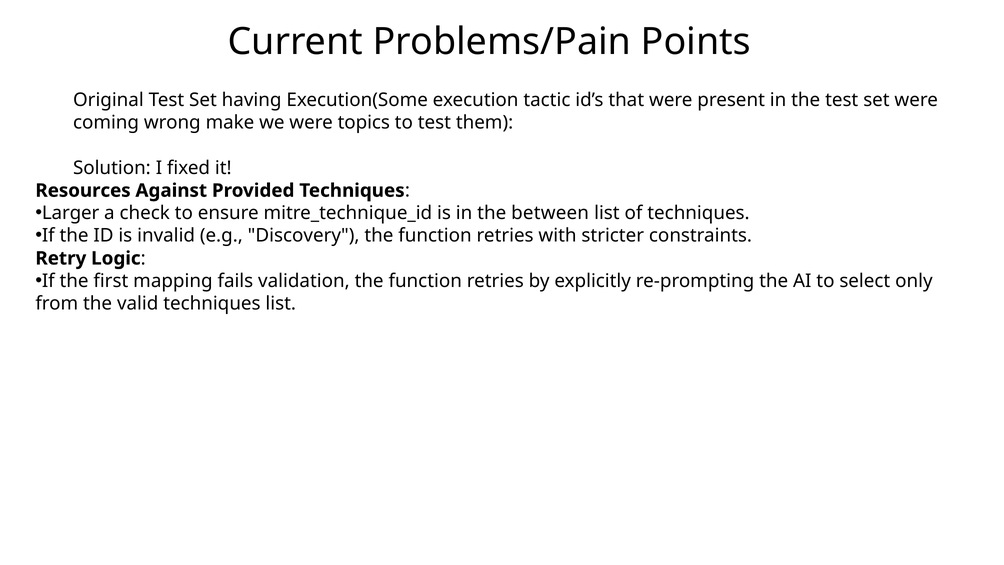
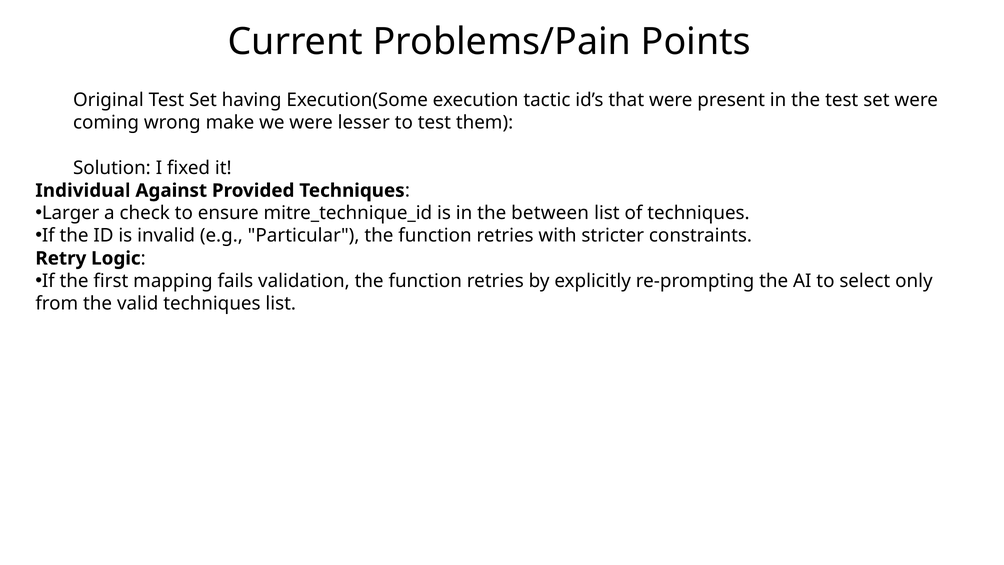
topics: topics -> lesser
Resources: Resources -> Individual
Discovery: Discovery -> Particular
